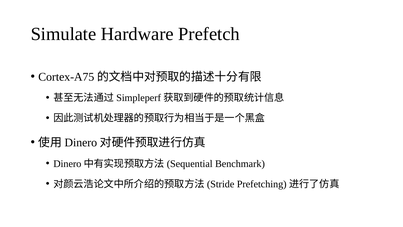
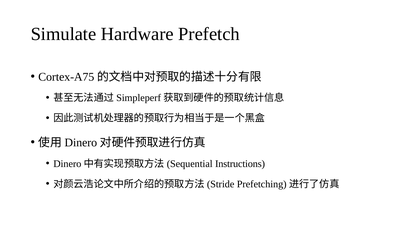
Benchmark: Benchmark -> Instructions
